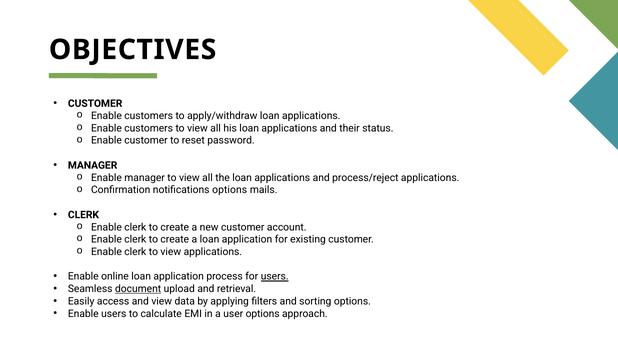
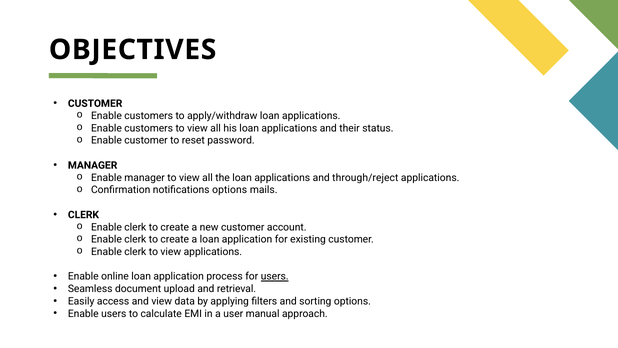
process/reject: process/reject -> through/reject
document underline: present -> none
user options: options -> manual
